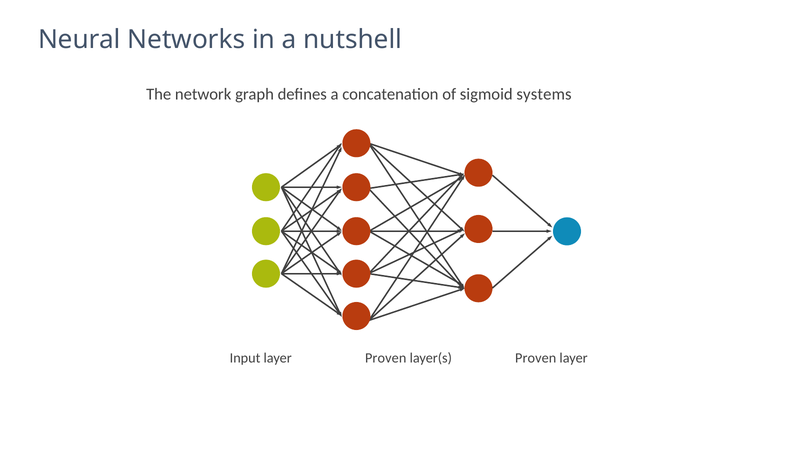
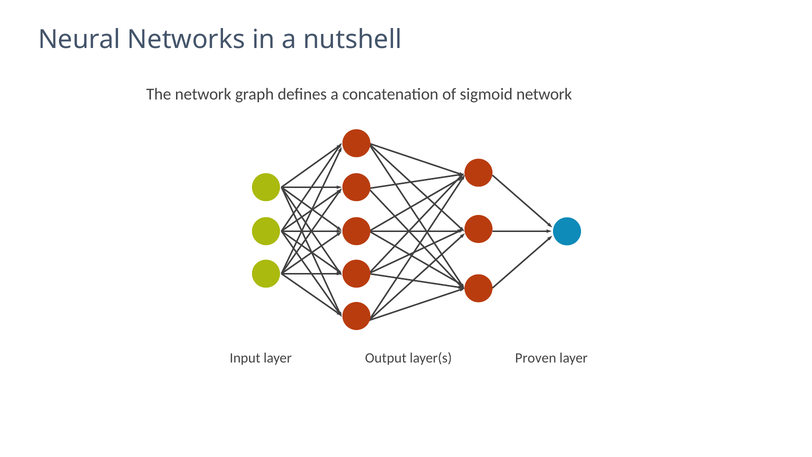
sigmoid systems: systems -> network
layer Proven: Proven -> Output
